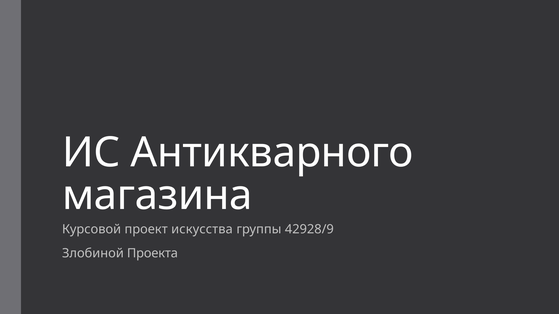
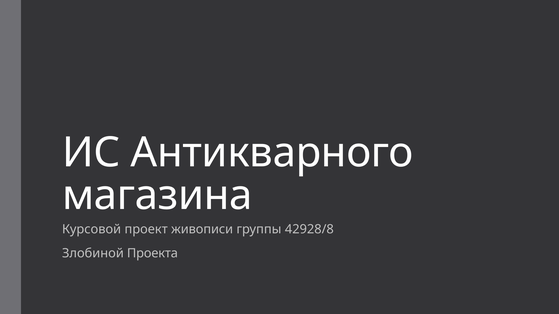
искусства: искусства -> живописи
42928/9: 42928/9 -> 42928/8
